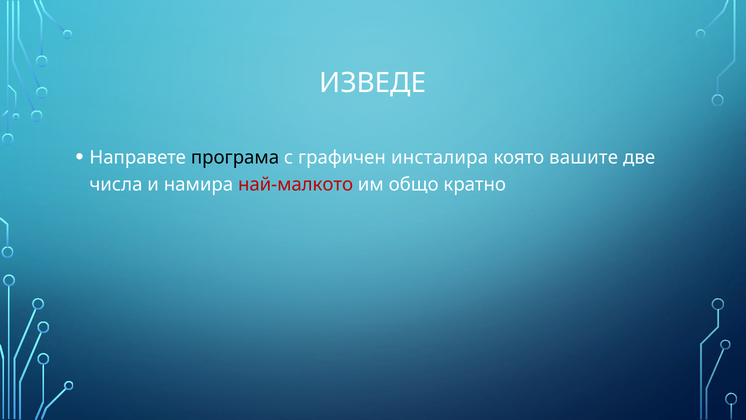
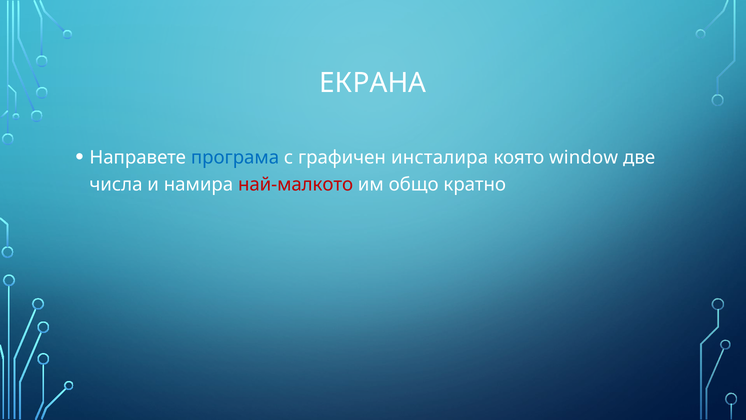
ИЗВЕДЕ: ИЗВЕДЕ -> ЕКРАНА
програма colour: black -> blue
вашите: вашите -> window
